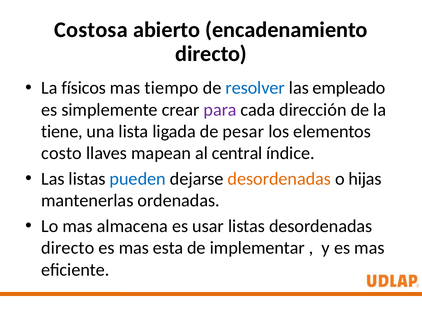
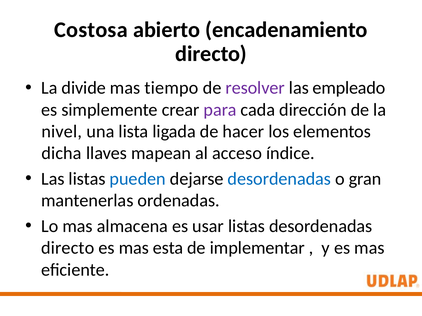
físicos: físicos -> divide
resolver colour: blue -> purple
tiene: tiene -> nivel
pesar: pesar -> hacer
costo: costo -> dicha
central: central -> acceso
desordenadas at (279, 179) colour: orange -> blue
hijas: hijas -> gran
